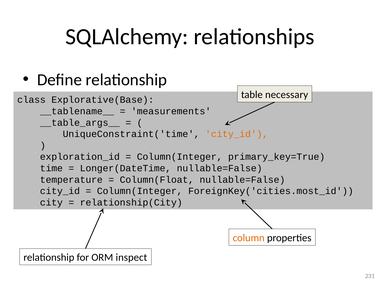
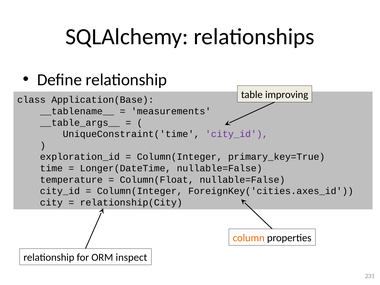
necessary: necessary -> improving
Explorative(Base: Explorative(Base -> Application(Base
city_id at (237, 134) colour: orange -> purple
ForeignKey('cities.most_id: ForeignKey('cities.most_id -> ForeignKey('cities.axes_id
